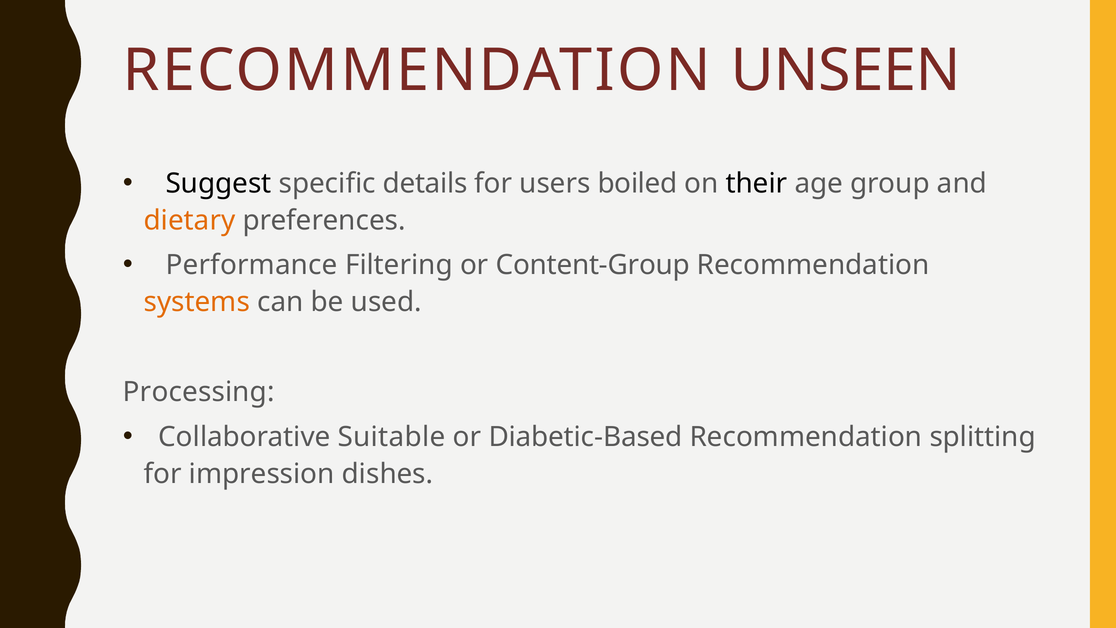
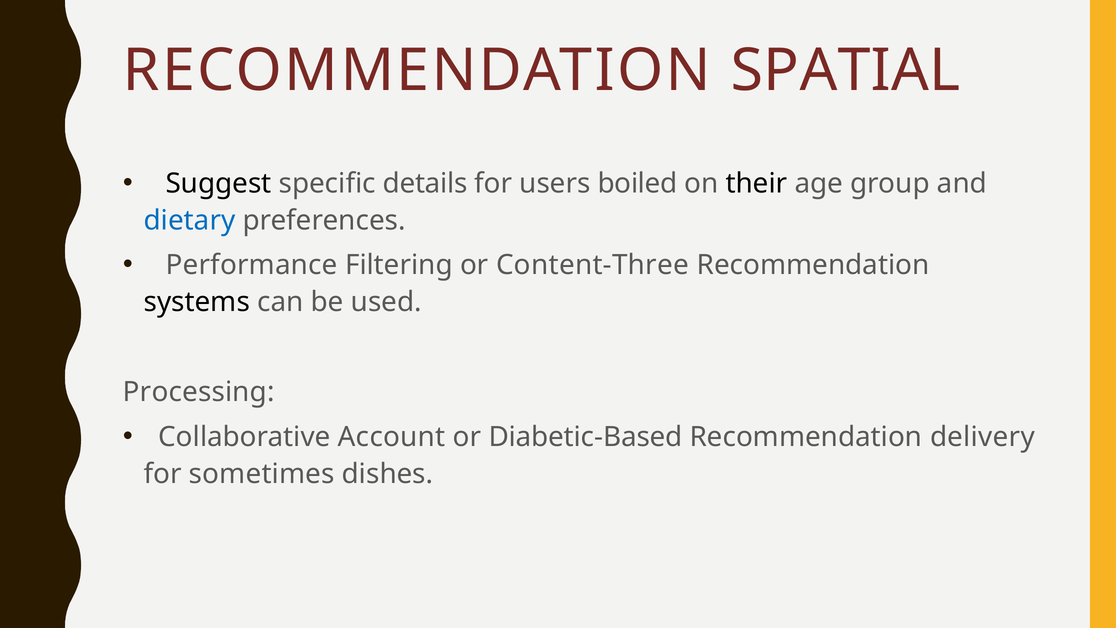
UNSEEN: UNSEEN -> SPATIAL
dietary colour: orange -> blue
Content-Group: Content-Group -> Content-Three
systems colour: orange -> black
Suitable: Suitable -> Account
splitting: splitting -> delivery
impression: impression -> sometimes
